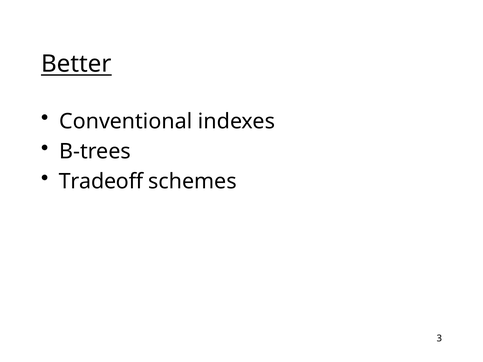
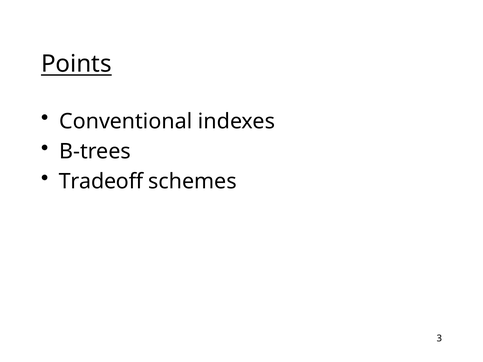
Better: Better -> Points
